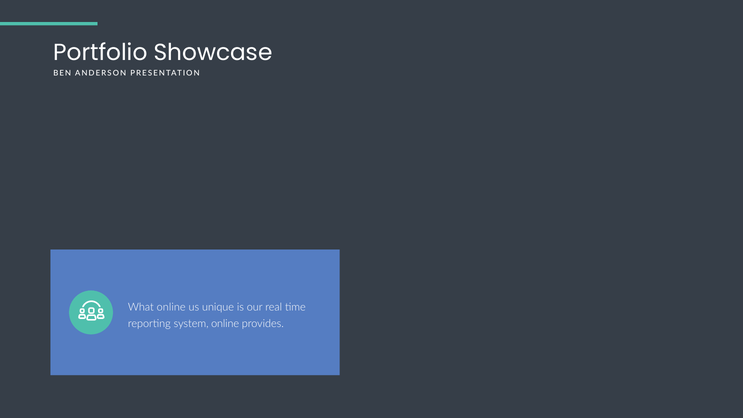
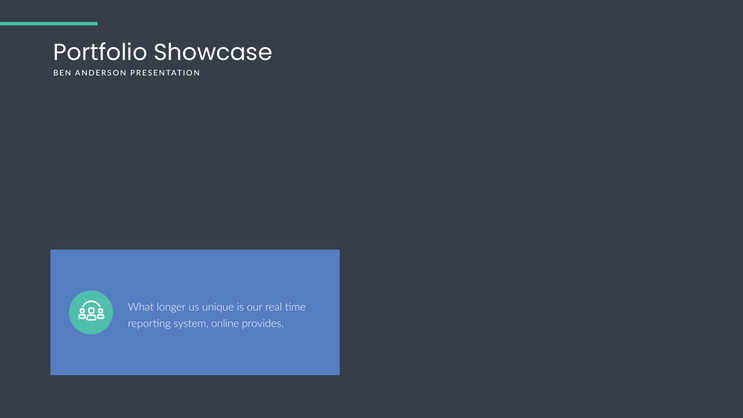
What online: online -> longer
